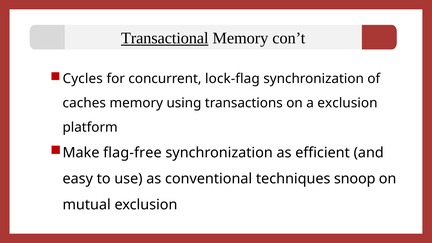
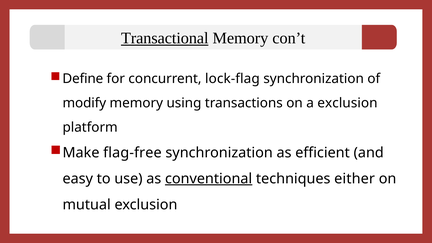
Cycles: Cycles -> Define
caches: caches -> modify
conventional underline: none -> present
snoop: snoop -> either
